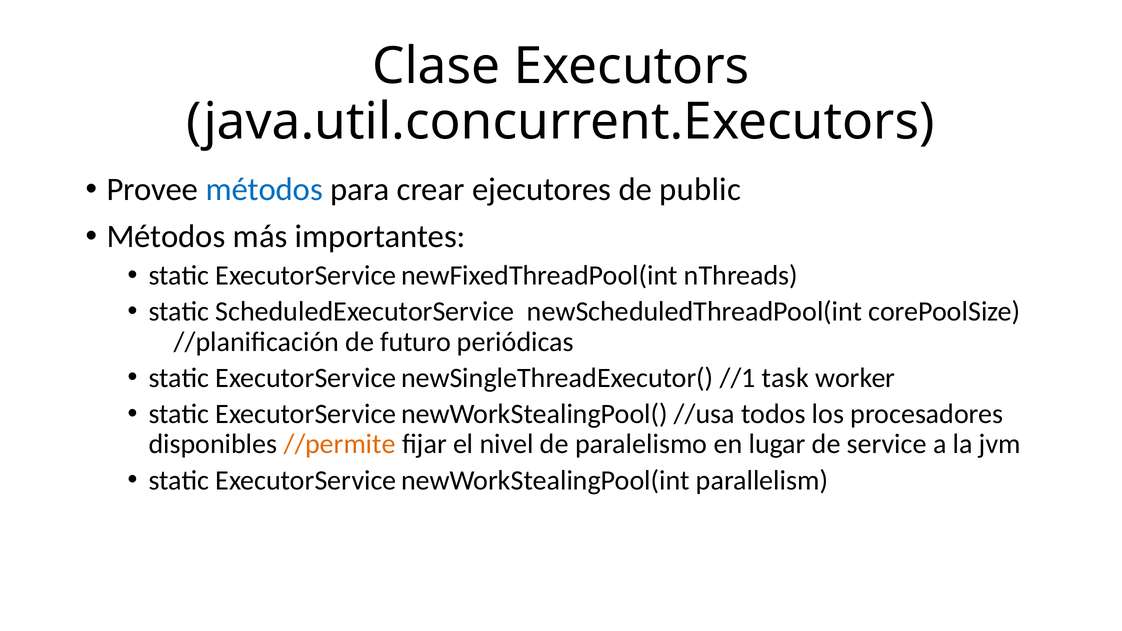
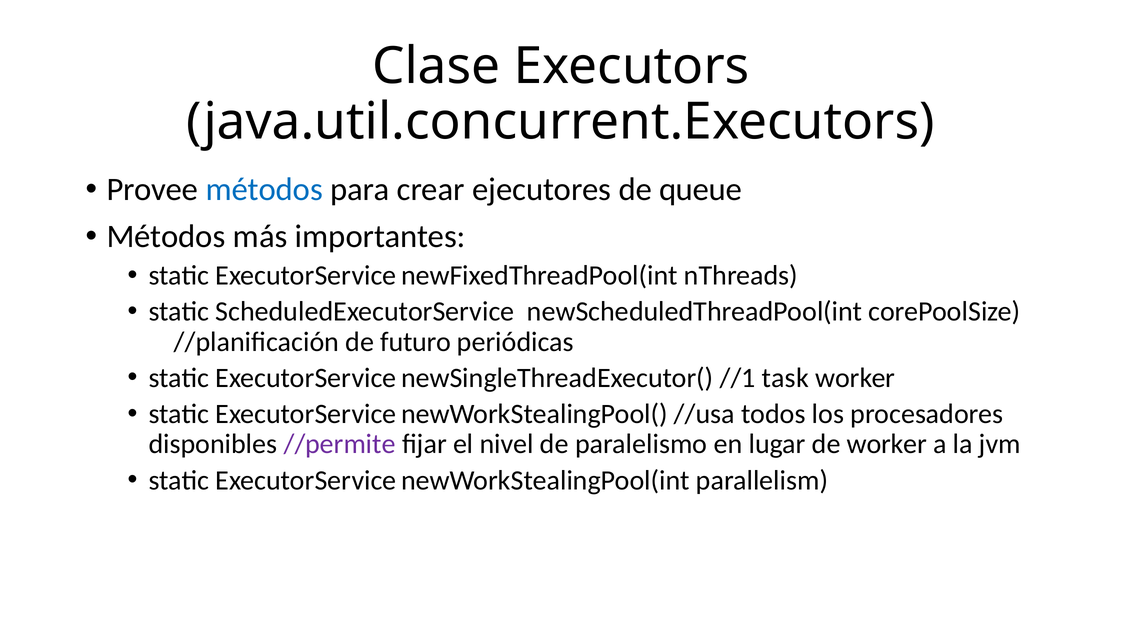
public: public -> queue
//permite colour: orange -> purple
de service: service -> worker
